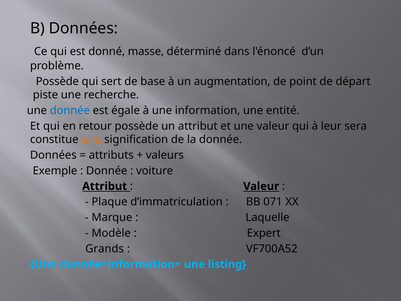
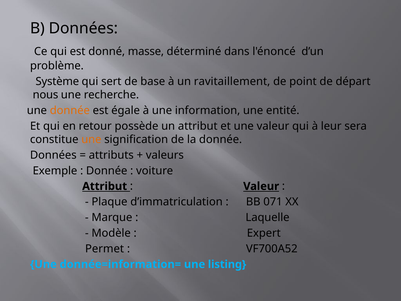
Possède at (57, 81): Possède -> Système
augmentation: augmentation -> ravitaillement
piste: piste -> nous
donnée at (70, 110) colour: blue -> orange
Grands: Grands -> Permet
